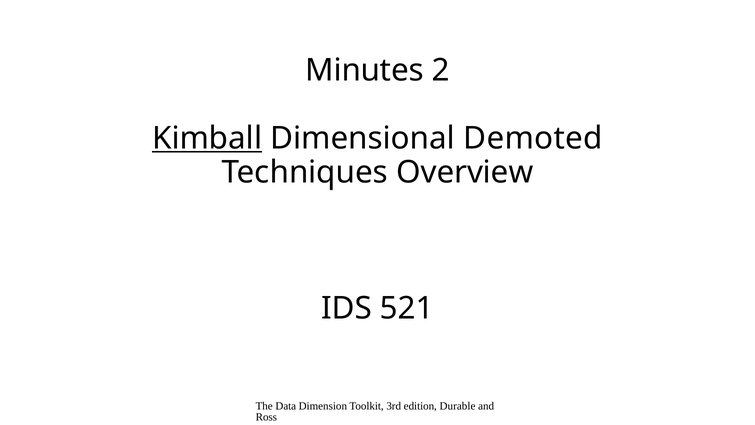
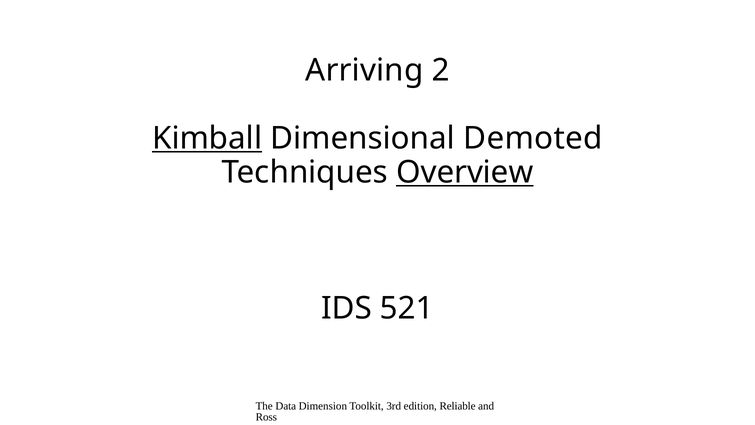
Minutes: Minutes -> Arriving
Overview underline: none -> present
Durable: Durable -> Reliable
